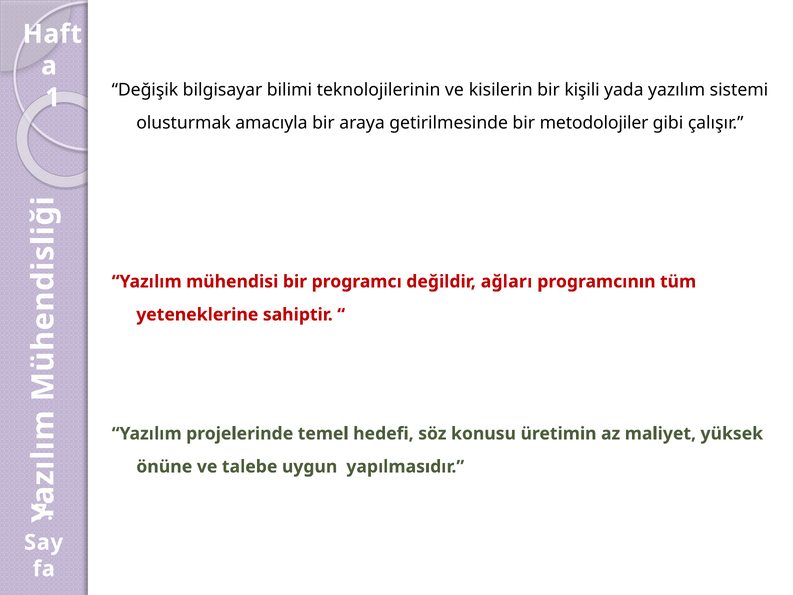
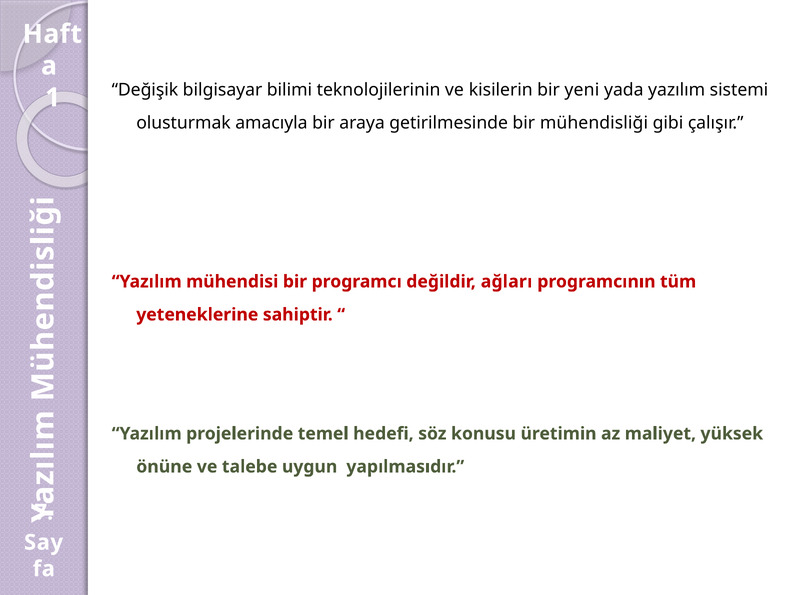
kişili: kişili -> yeni
metodolojiler: metodolojiler -> mühendisliği
